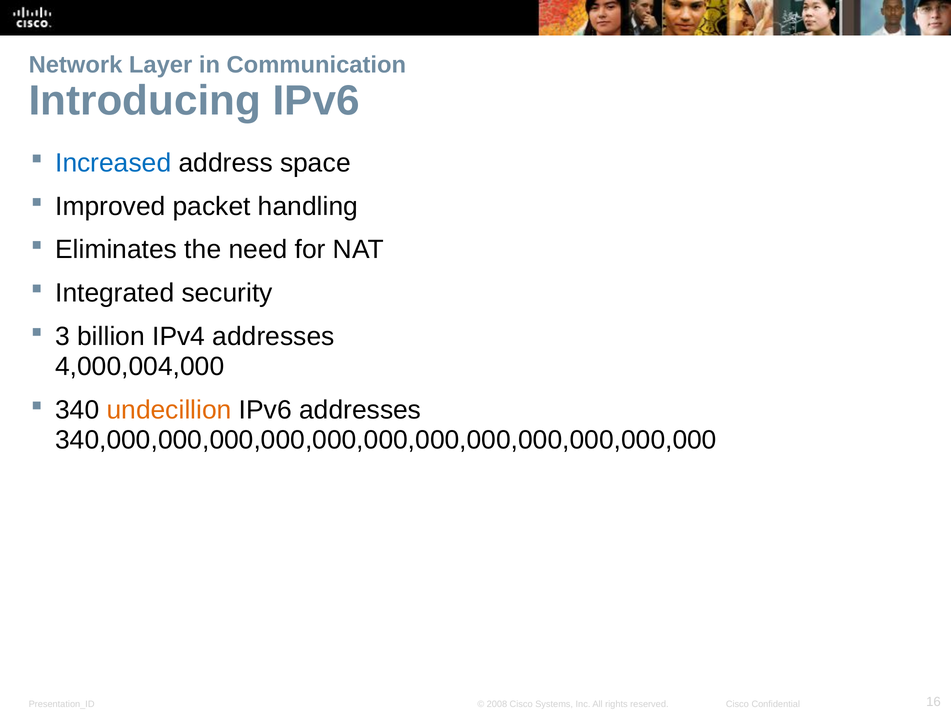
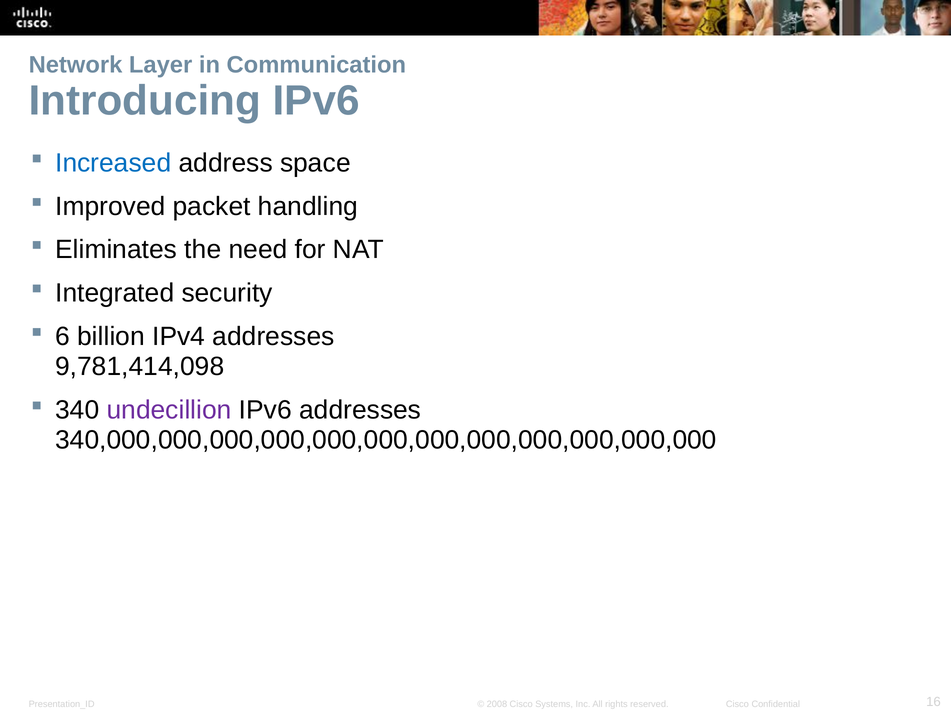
3: 3 -> 6
4,000,004,000: 4,000,004,000 -> 9,781,414,098
undecillion colour: orange -> purple
